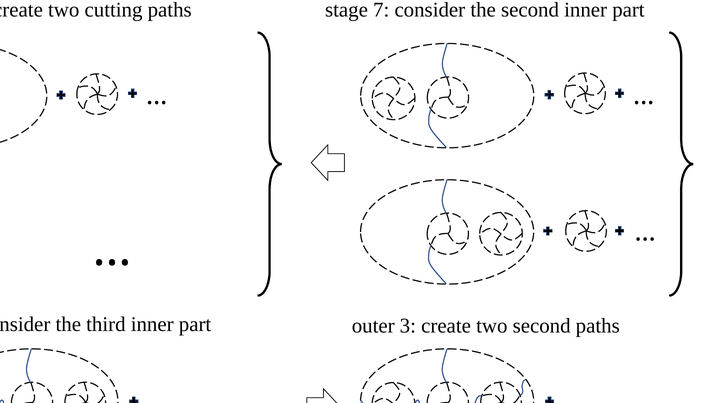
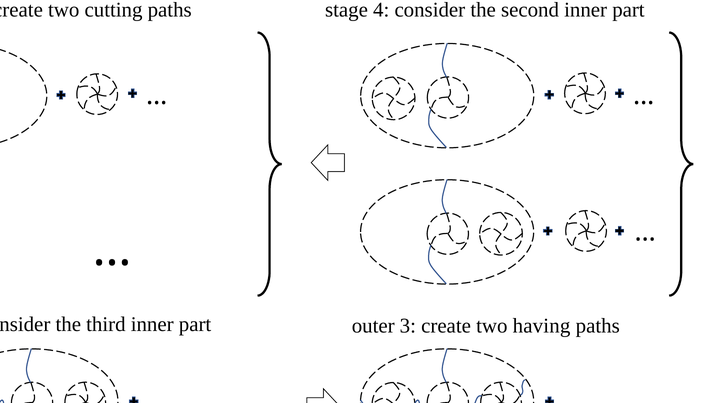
7: 7 -> 4
two second: second -> having
